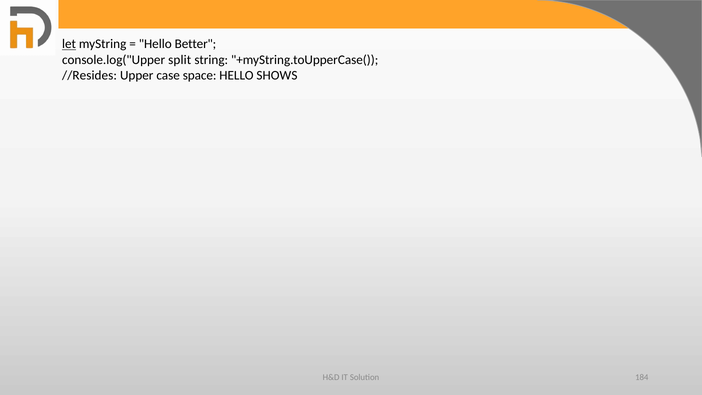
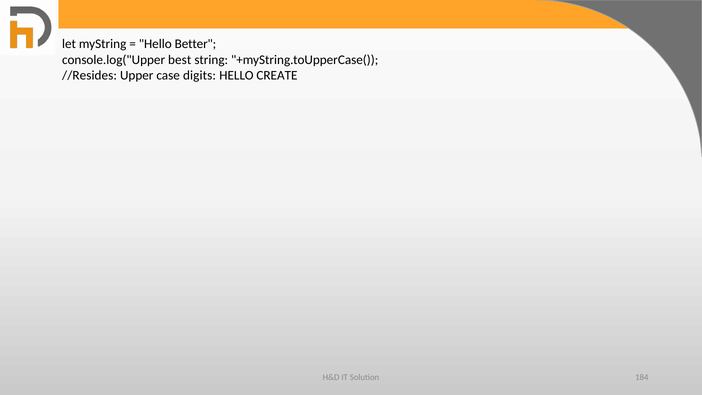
let underline: present -> none
split: split -> best
space: space -> digits
SHOWS: SHOWS -> CREATE
